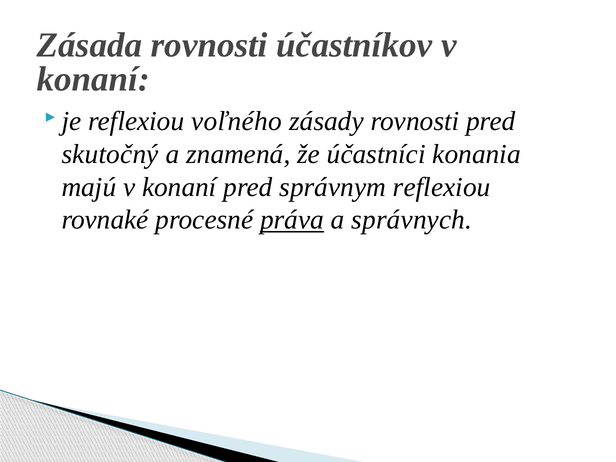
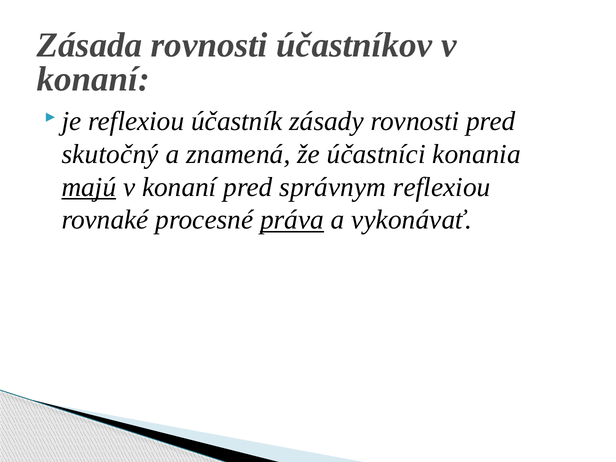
voľného: voľného -> účastník
majú underline: none -> present
správnych: správnych -> vykonávať
